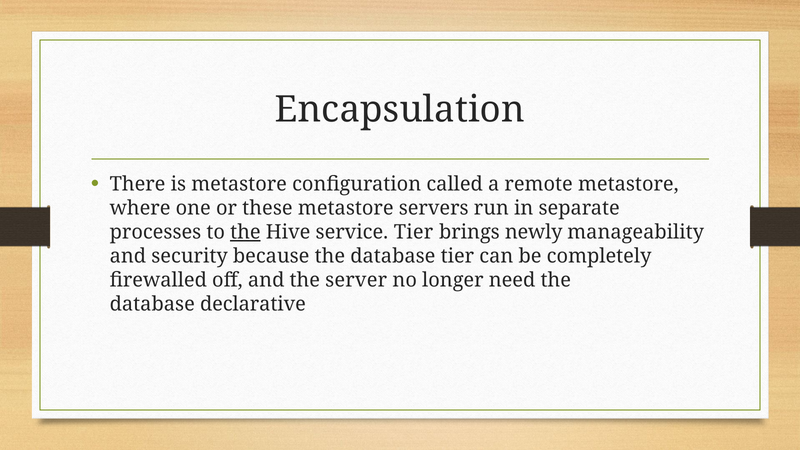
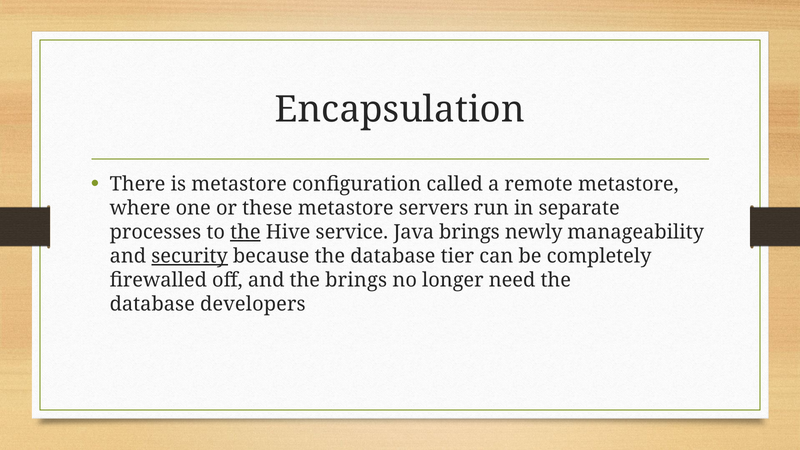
service Tier: Tier -> Java
security underline: none -> present
the server: server -> brings
declarative: declarative -> developers
